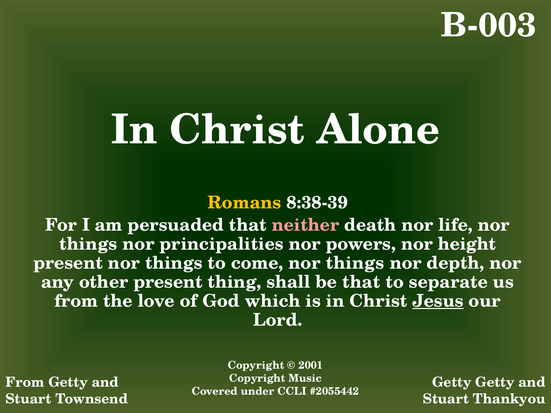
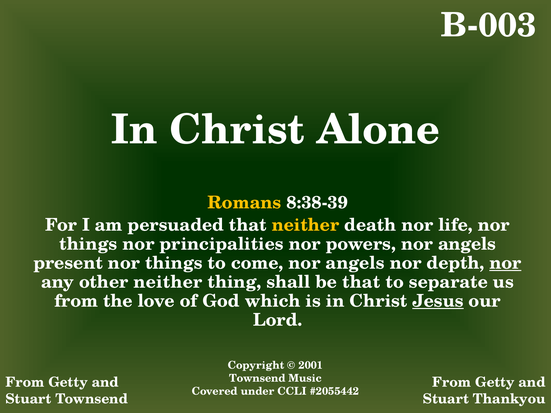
neither at (306, 225) colour: pink -> yellow
powers nor height: height -> angels
come nor things: things -> angels
nor at (505, 263) underline: none -> present
other present: present -> neither
Copyright at (257, 379): Copyright -> Townsend
Getty at (452, 383): Getty -> From
